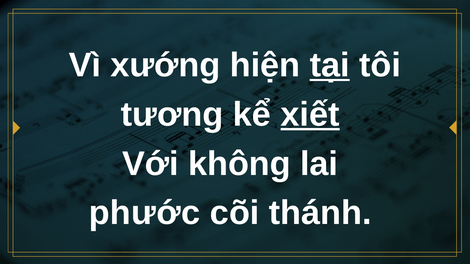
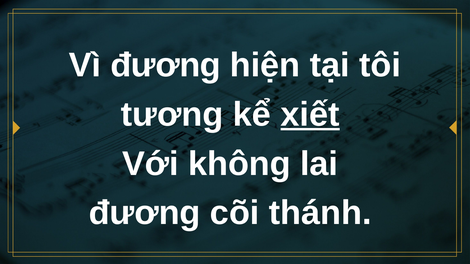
Vì xướng: xướng -> đương
tại underline: present -> none
phước at (144, 213): phước -> đương
